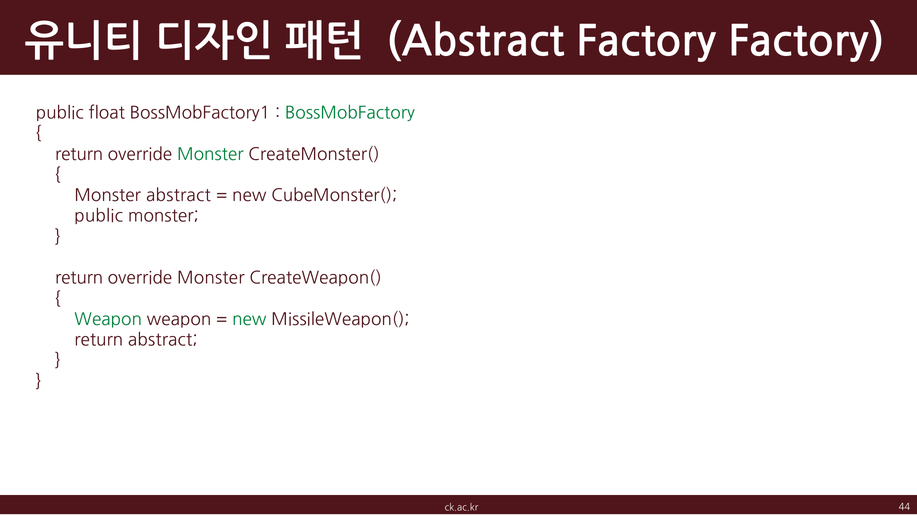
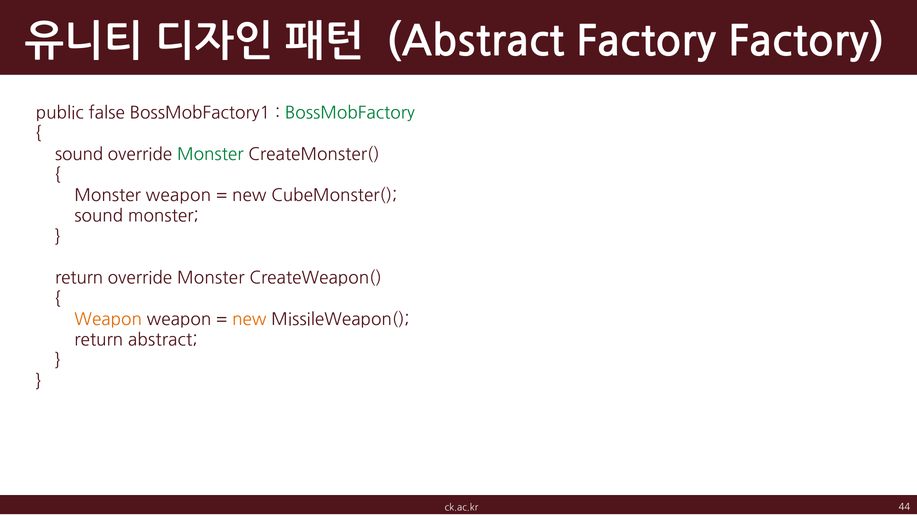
float: float -> false
return at (79, 154): return -> sound
Monster abstract: abstract -> weapon
public at (99, 216): public -> sound
Weapon at (108, 319) colour: green -> orange
new at (249, 319) colour: green -> orange
